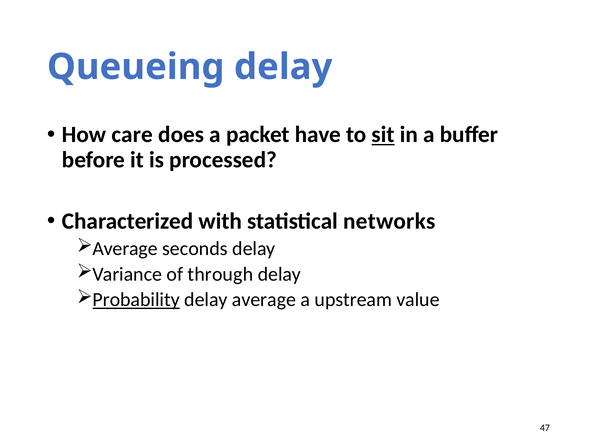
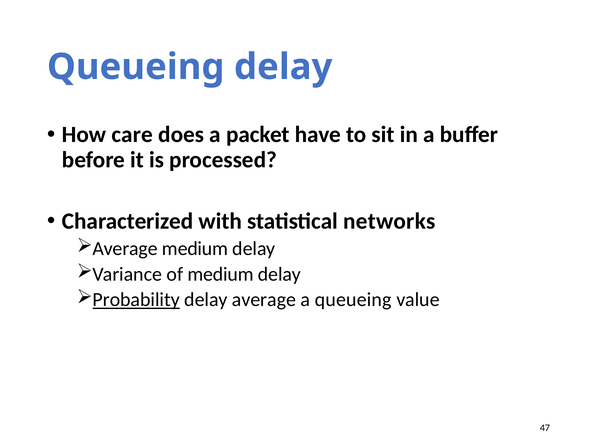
sit underline: present -> none
Average seconds: seconds -> medium
of through: through -> medium
a upstream: upstream -> queueing
